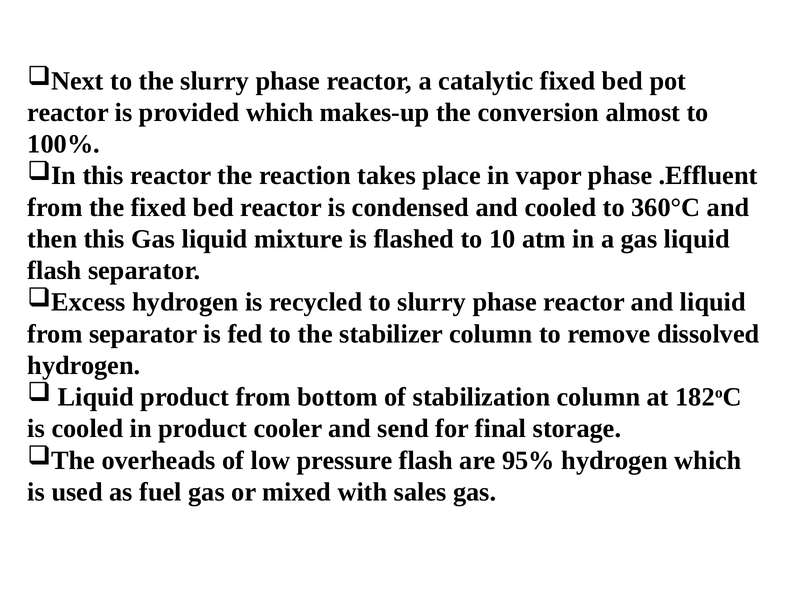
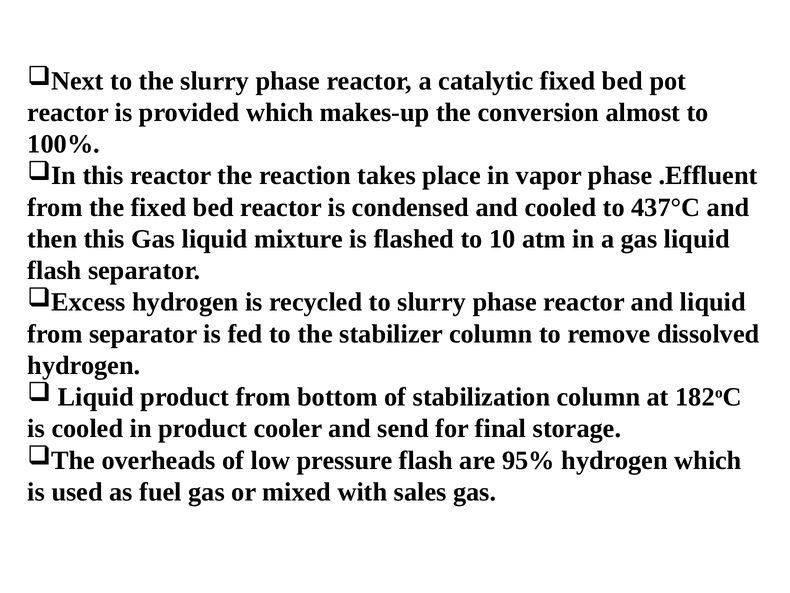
360°C: 360°C -> 437°C
